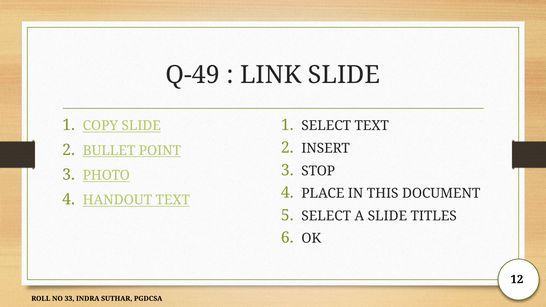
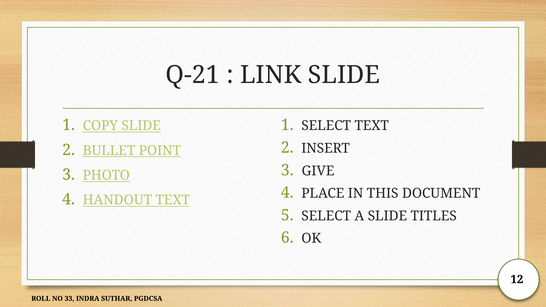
Q-49: Q-49 -> Q-21
STOP: STOP -> GIVE
